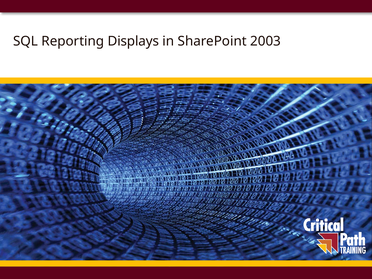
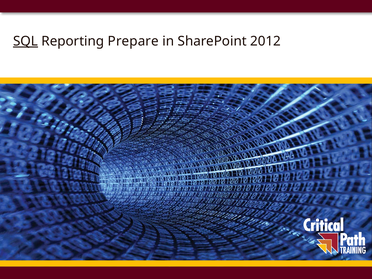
SQL underline: none -> present
Displays: Displays -> Prepare
2003: 2003 -> 2012
